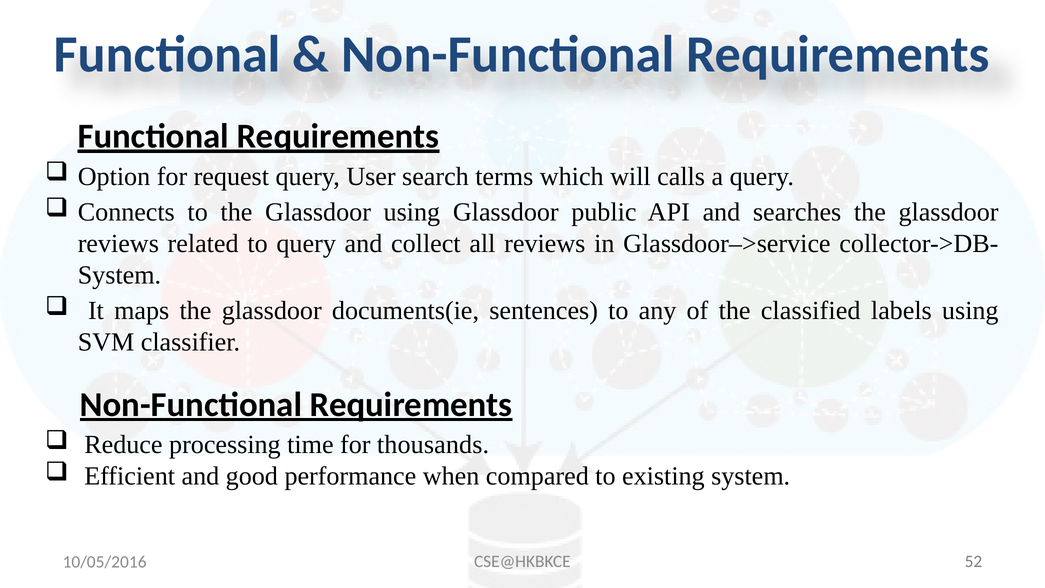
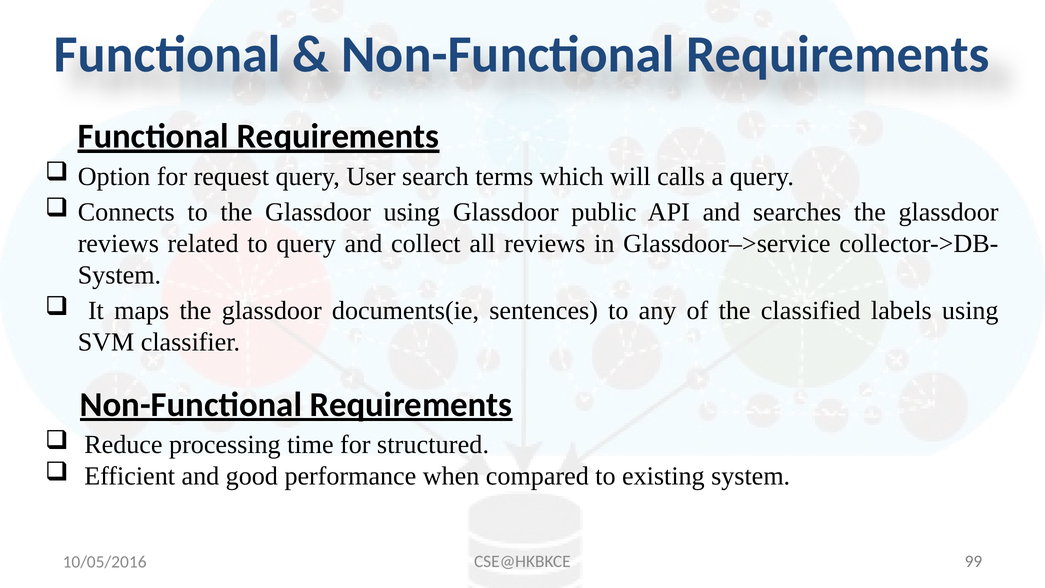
thousands: thousands -> structured
52: 52 -> 99
